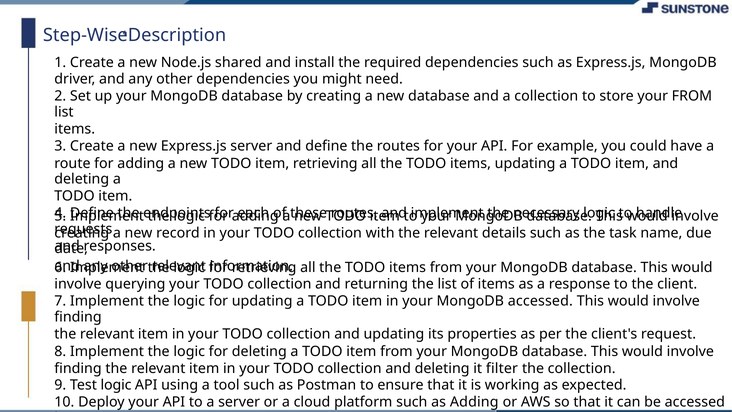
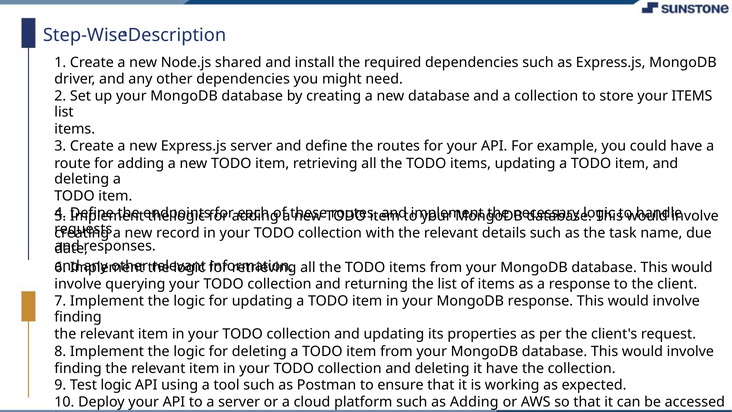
your FROM: FROM -> ITEMS
MongoDB accessed: accessed -> response
it filter: filter -> have
